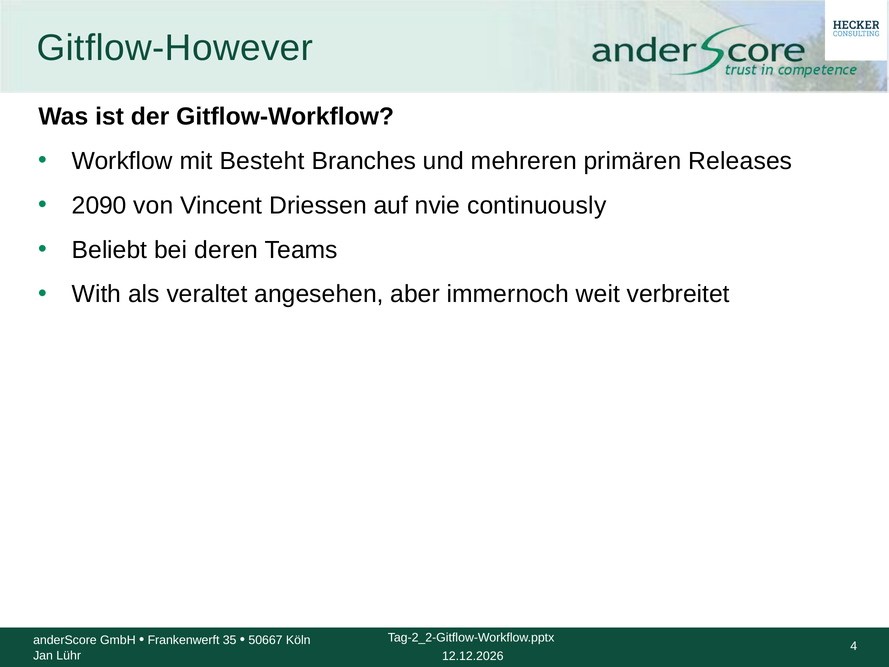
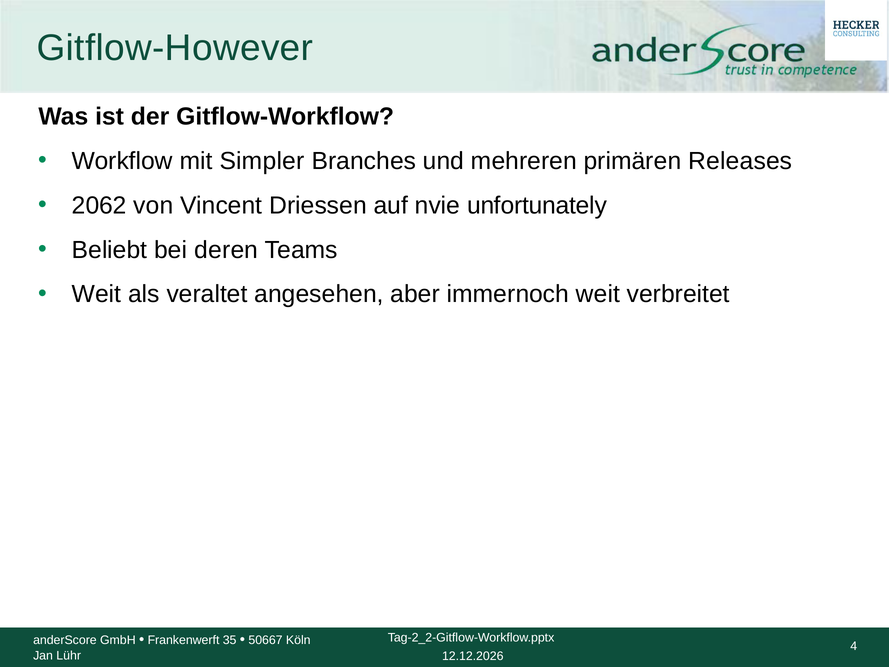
Besteht: Besteht -> Simpler
2090: 2090 -> 2062
continuously: continuously -> unfortunately
With at (96, 294): With -> Weit
